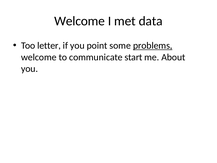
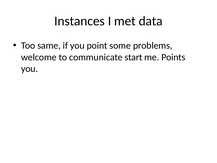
Welcome at (80, 21): Welcome -> Instances
letter: letter -> same
problems underline: present -> none
About: About -> Points
